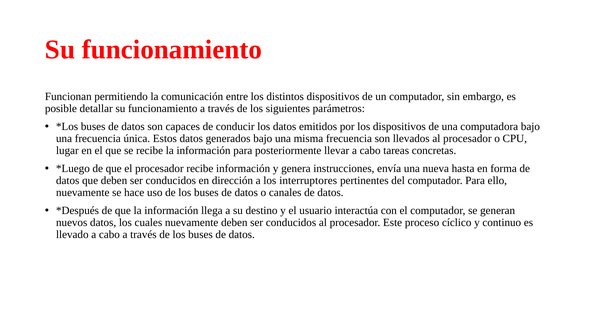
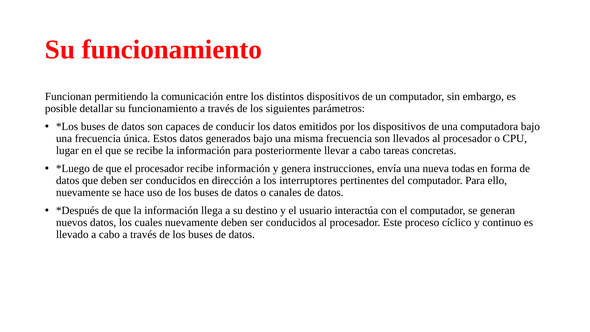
hasta: hasta -> todas
